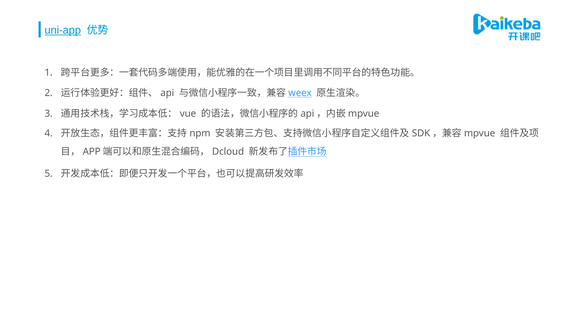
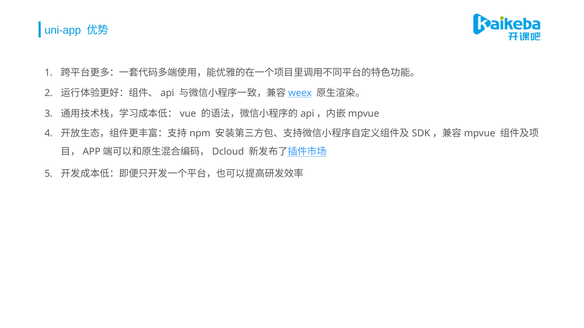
uni-app underline: present -> none
